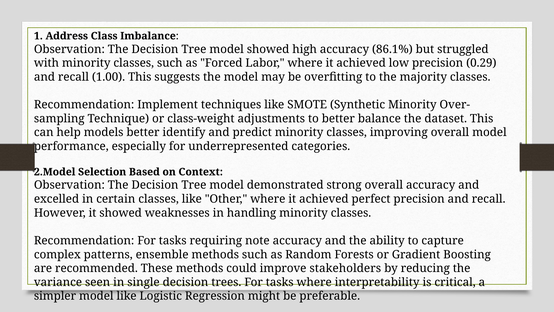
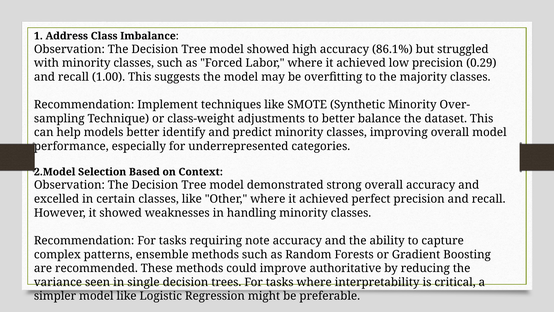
stakeholders: stakeholders -> authoritative
